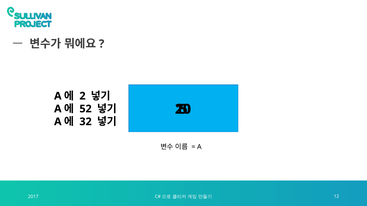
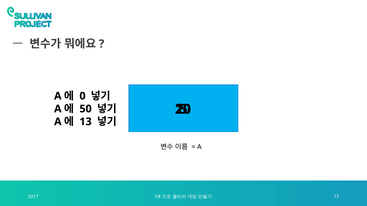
2: 2 -> 0
52: 52 -> 50
32: 32 -> 13
